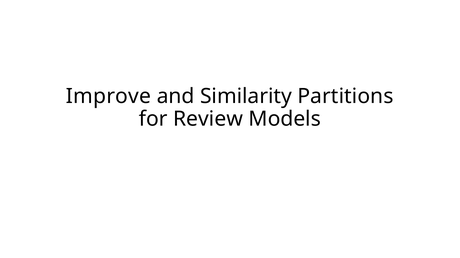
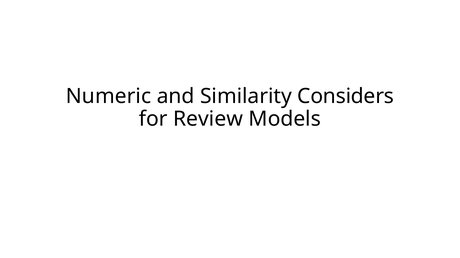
Improve: Improve -> Numeric
Partitions: Partitions -> Considers
